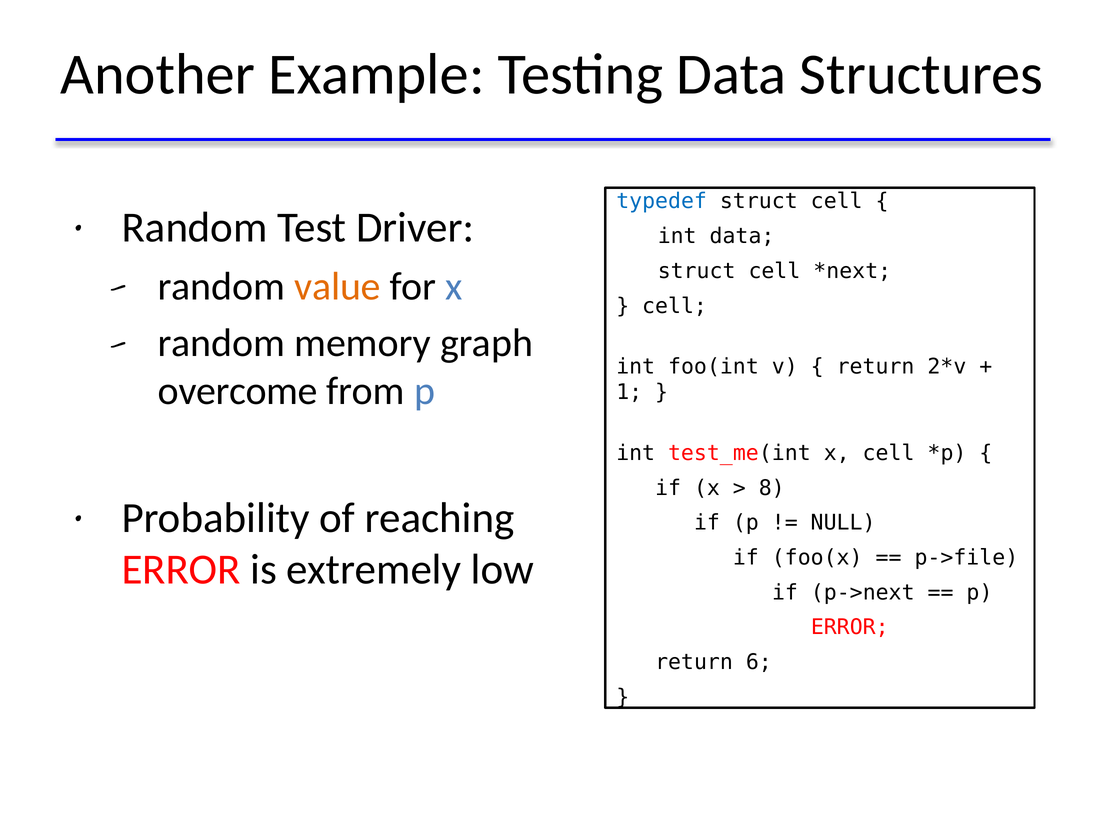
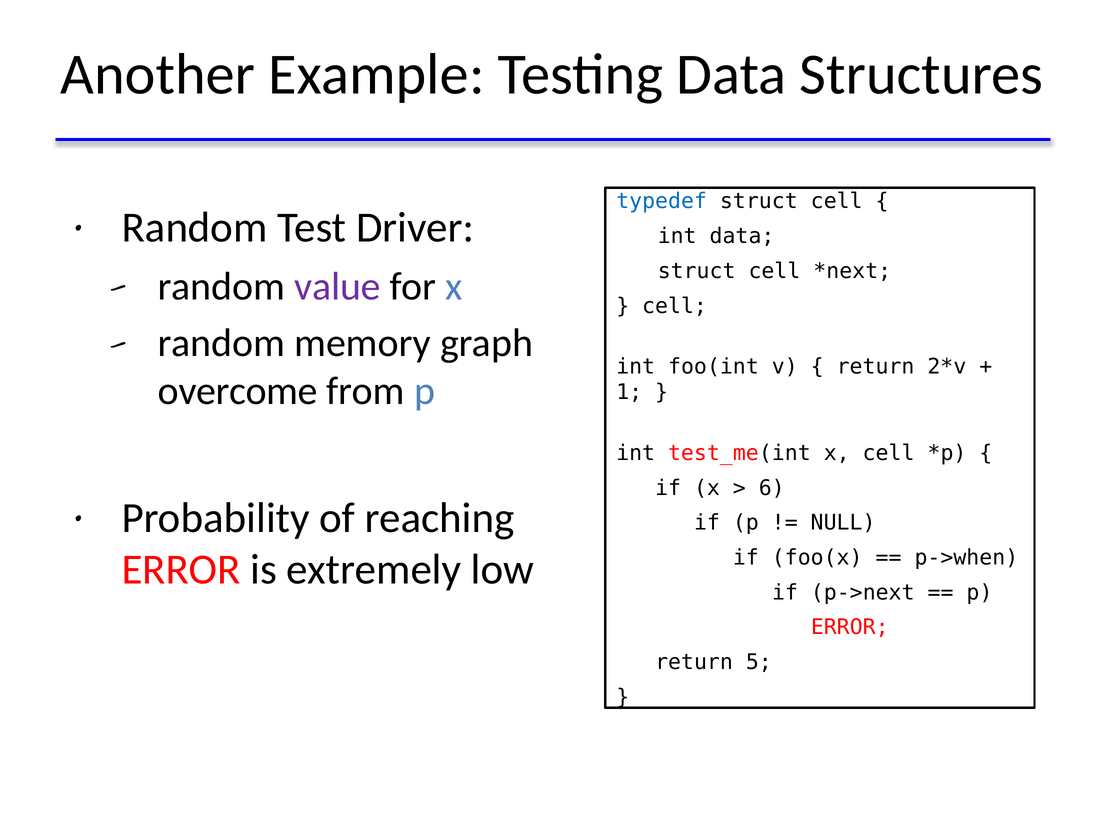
value colour: orange -> purple
8: 8 -> 6
p->file: p->file -> p->when
6: 6 -> 5
